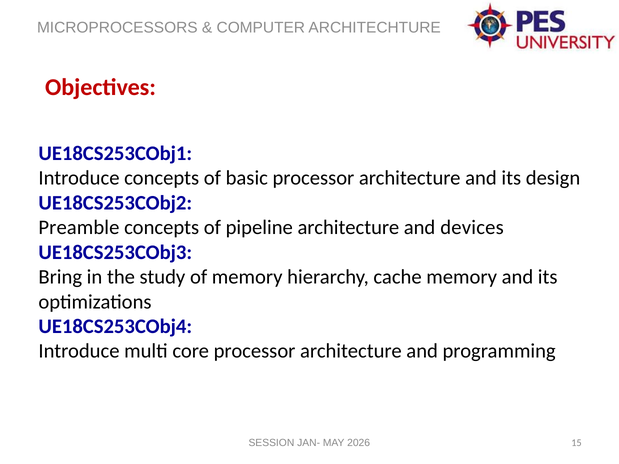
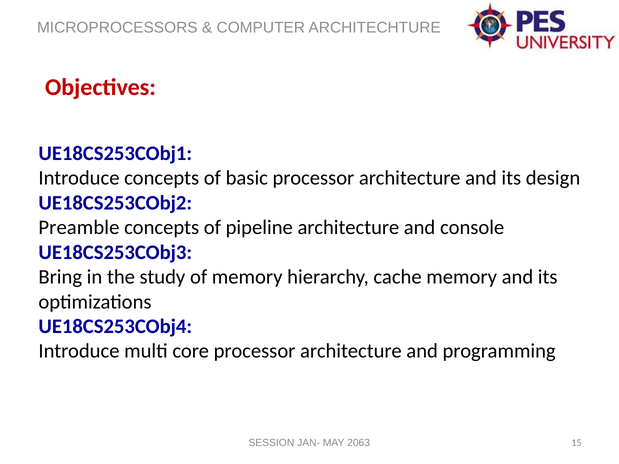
devices: devices -> console
2026: 2026 -> 2063
